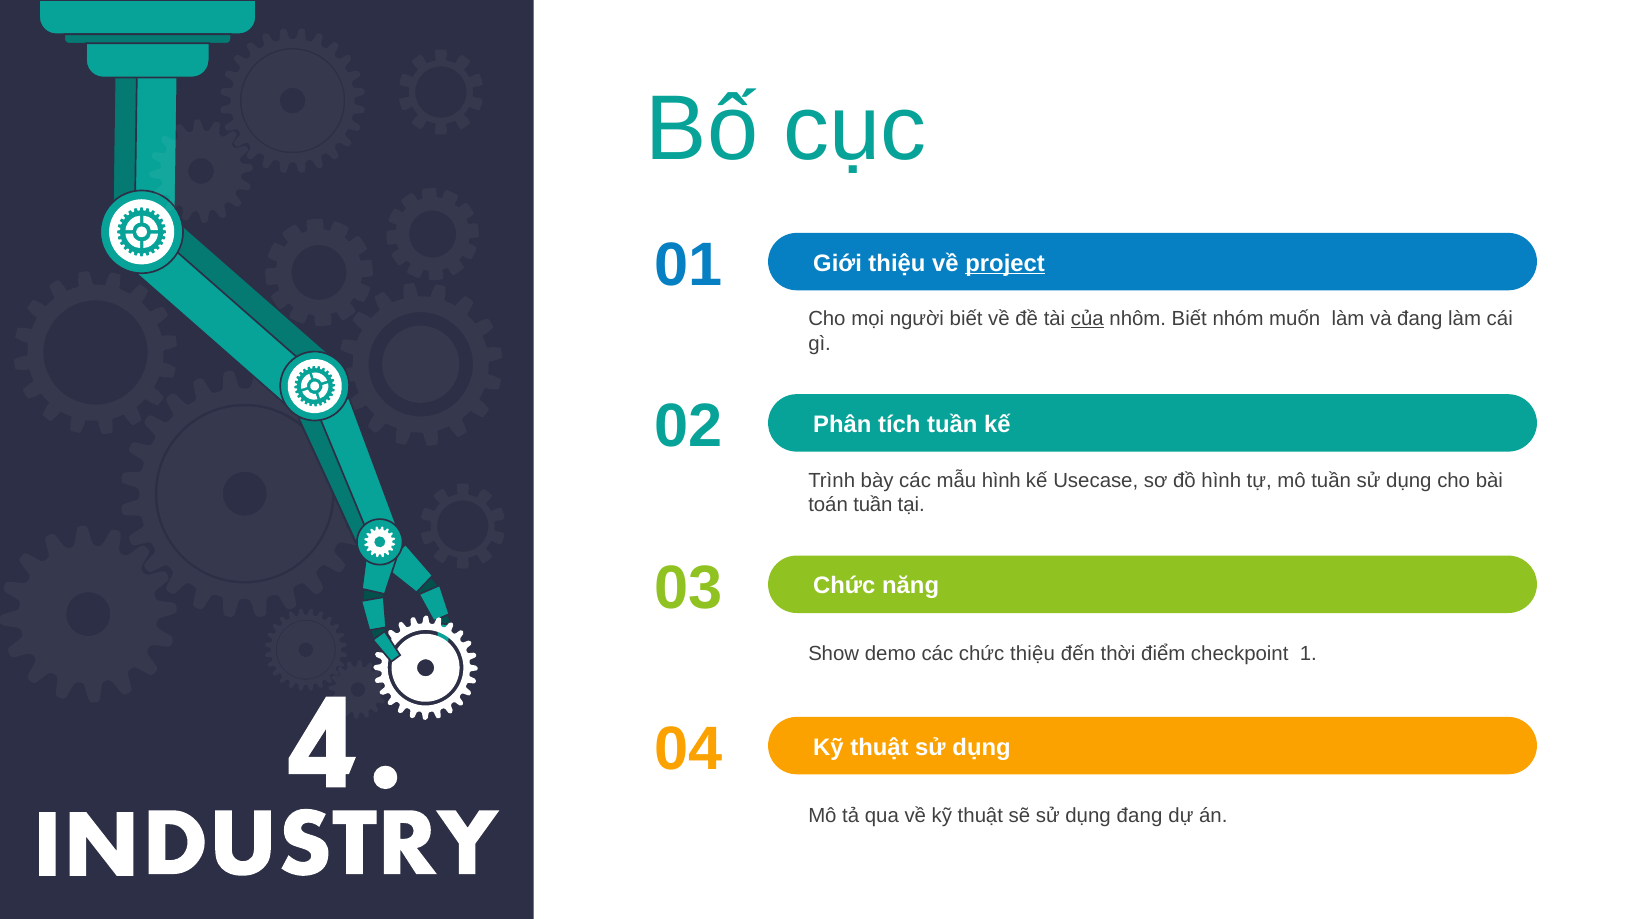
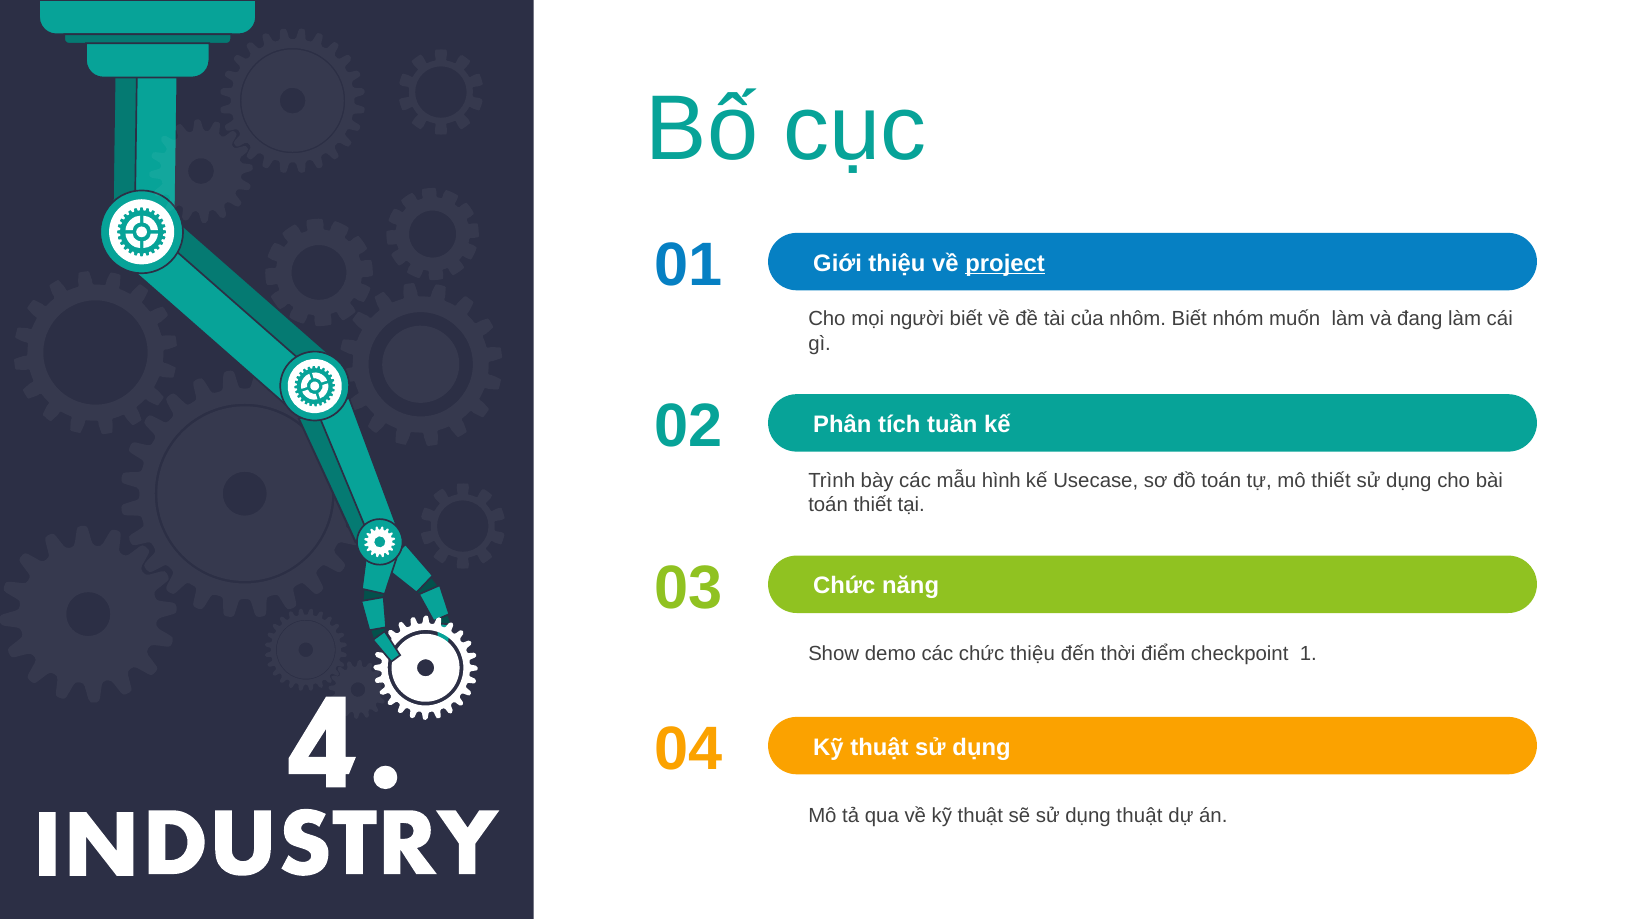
của underline: present -> none
đồ hình: hình -> toán
mô tuần: tuần -> thiết
toán tuần: tuần -> thiết
dụng đang: đang -> thuật
